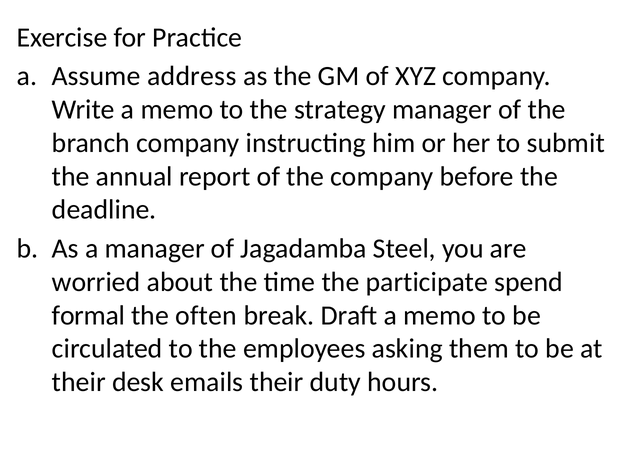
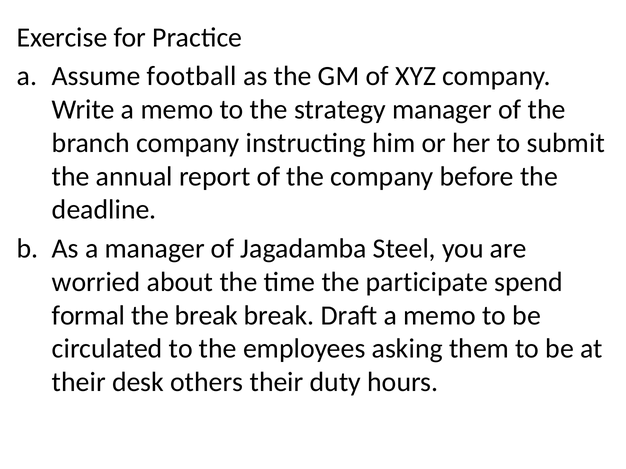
address: address -> football
the often: often -> break
emails: emails -> others
